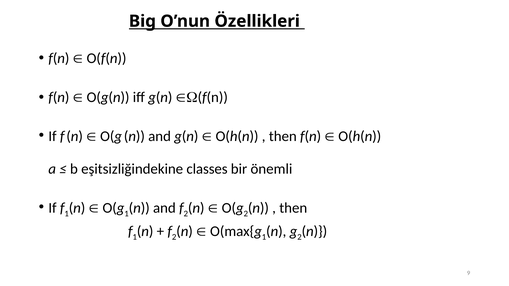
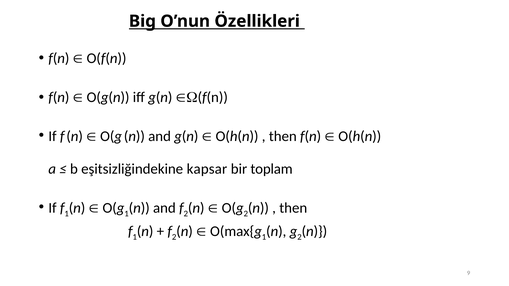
classes: classes -> kapsar
önemli: önemli -> toplam
